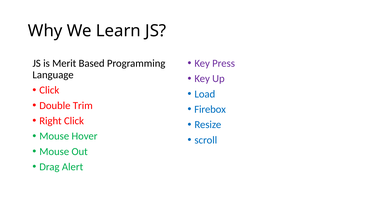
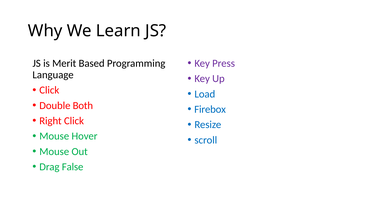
Trim: Trim -> Both
Alert: Alert -> False
